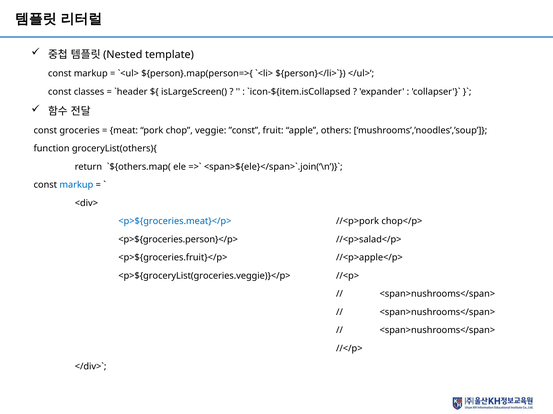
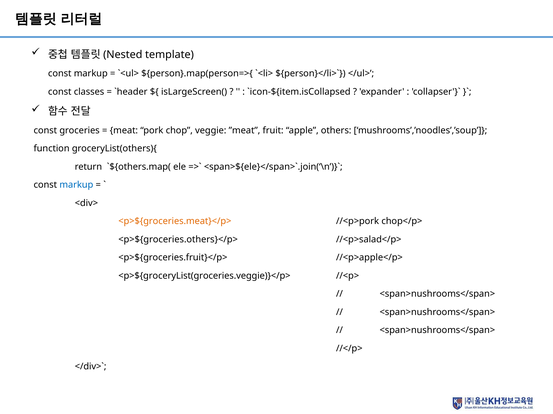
”const: ”const -> ”meat
<p>${groceries.meat}</p> colour: blue -> orange
<p>${groceries.person}</p>: <p>${groceries.person}</p> -> <p>${groceries.others}</p>
